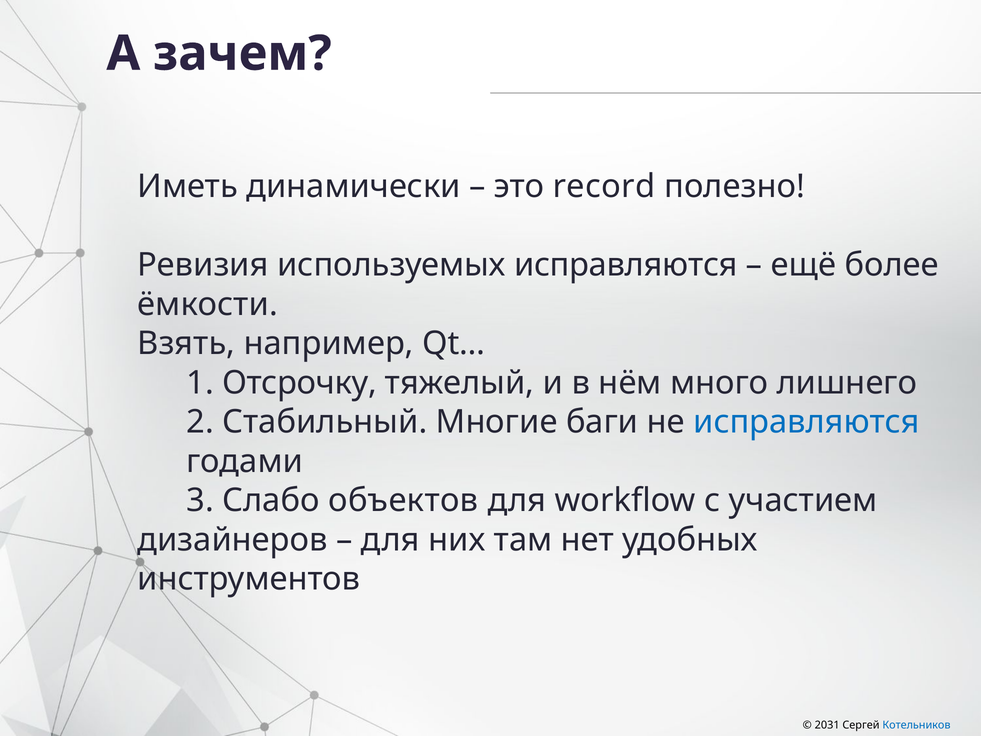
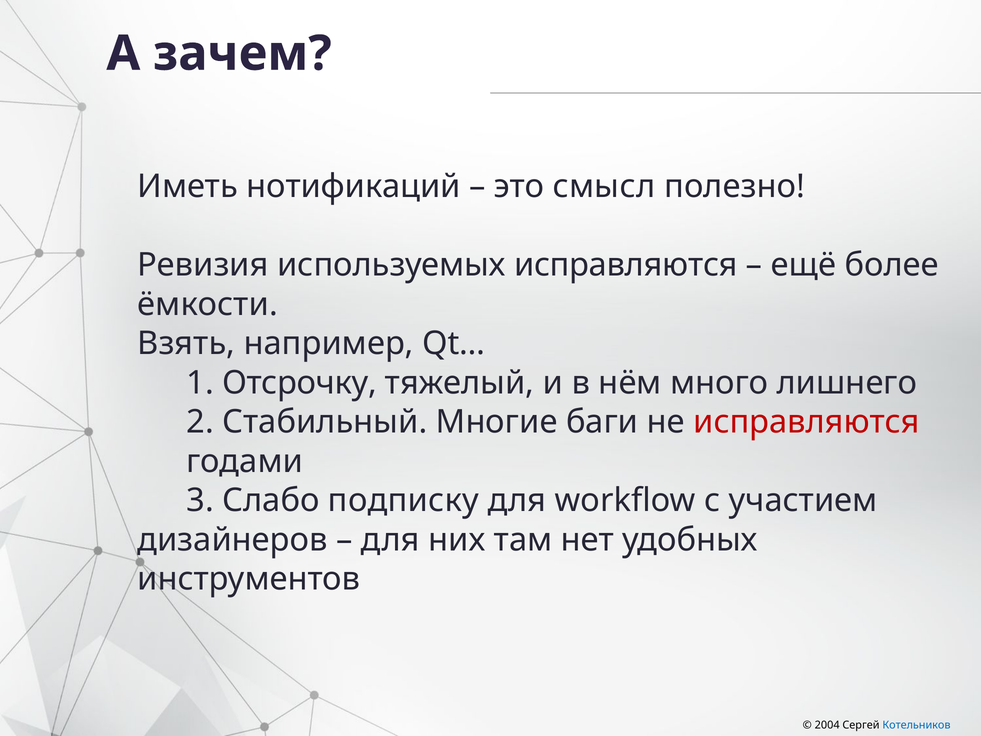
динамически: динамически -> нотификаций
record: record -> смысл
исправляются at (807, 422) colour: blue -> red
объектов: объектов -> подписку
2031: 2031 -> 2004
